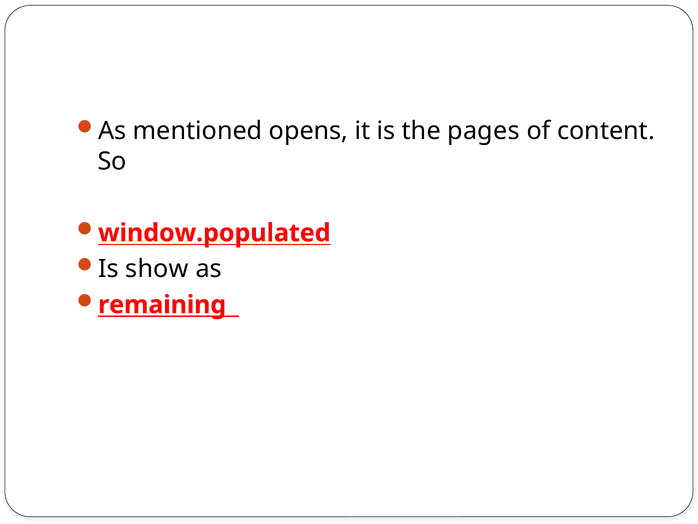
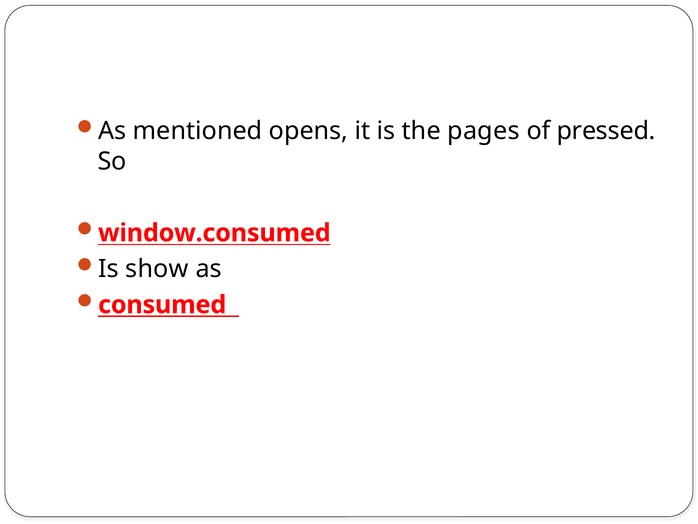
content: content -> pressed
window.populated: window.populated -> window.consumed
remaining: remaining -> consumed
